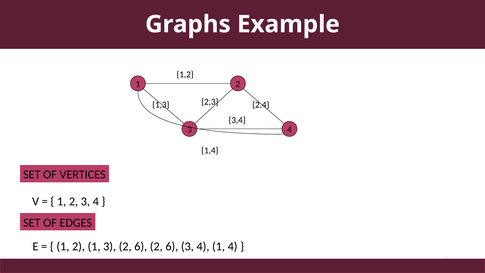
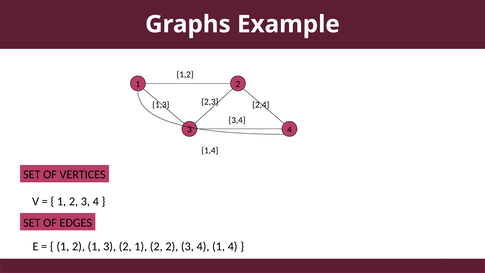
3 2 6: 6 -> 1
6 at (172, 246): 6 -> 2
